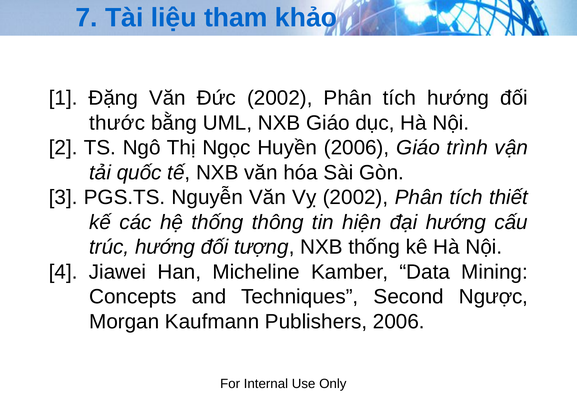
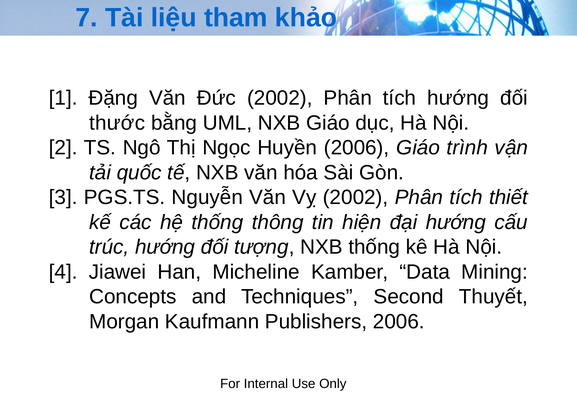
Ngược: Ngược -> Thuyết
